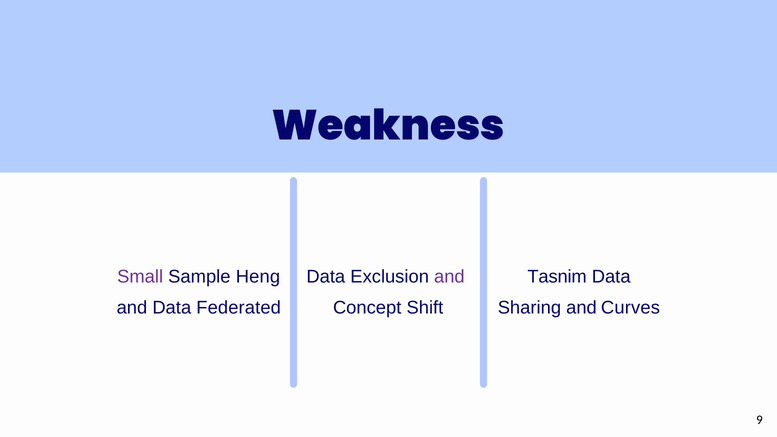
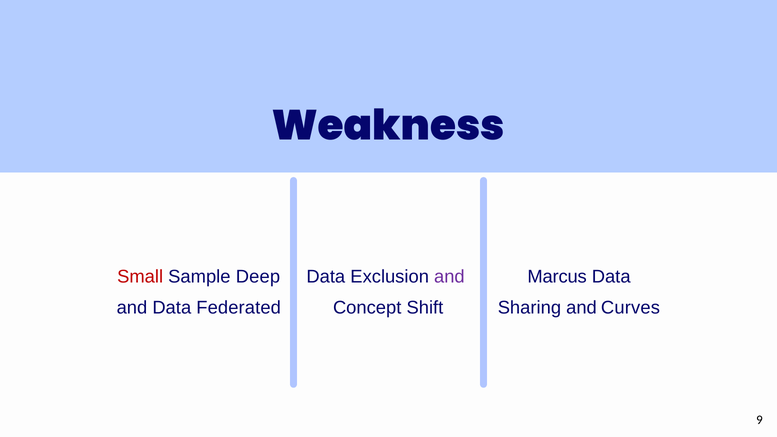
Small colour: purple -> red
Heng: Heng -> Deep
Tasnim: Tasnim -> Marcus
